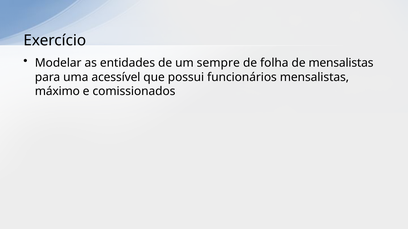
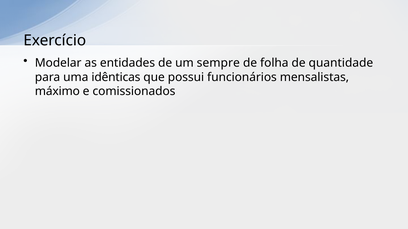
de mensalistas: mensalistas -> quantidade
acessível: acessível -> idênticas
